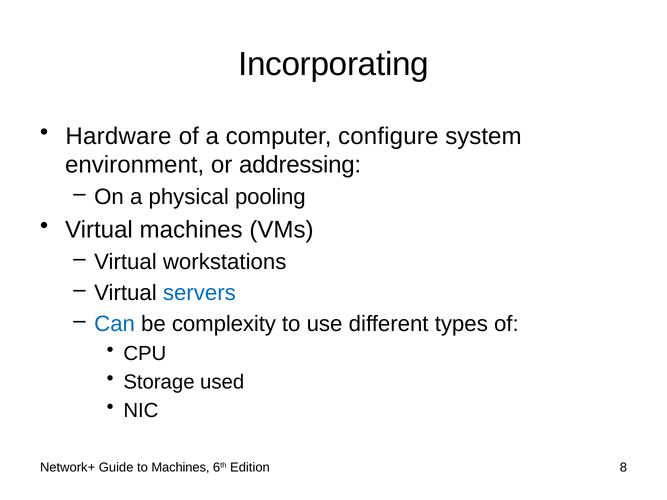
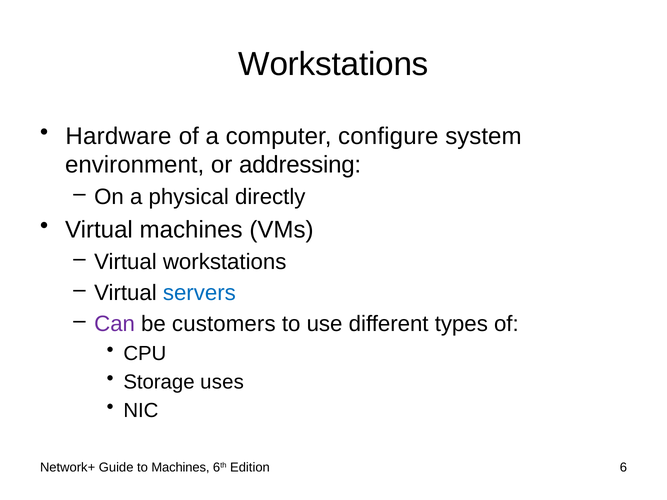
Incorporating at (334, 64): Incorporating -> Workstations
pooling: pooling -> directly
Can colour: blue -> purple
complexity: complexity -> customers
used: used -> uses
8: 8 -> 6
